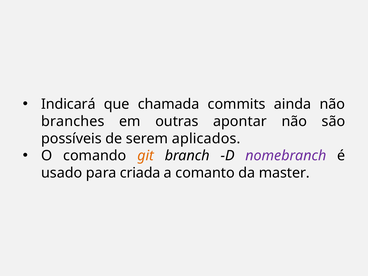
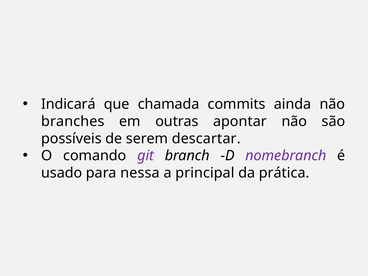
aplicados: aplicados -> descartar
git colour: orange -> purple
criada: criada -> nessa
comanto: comanto -> principal
master: master -> prática
